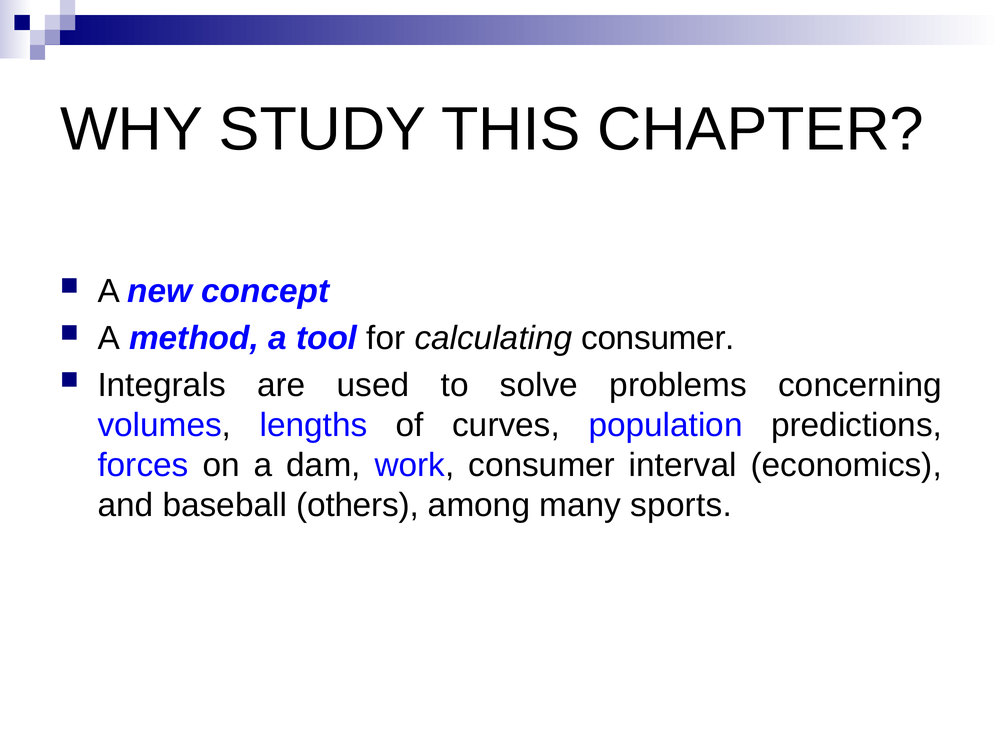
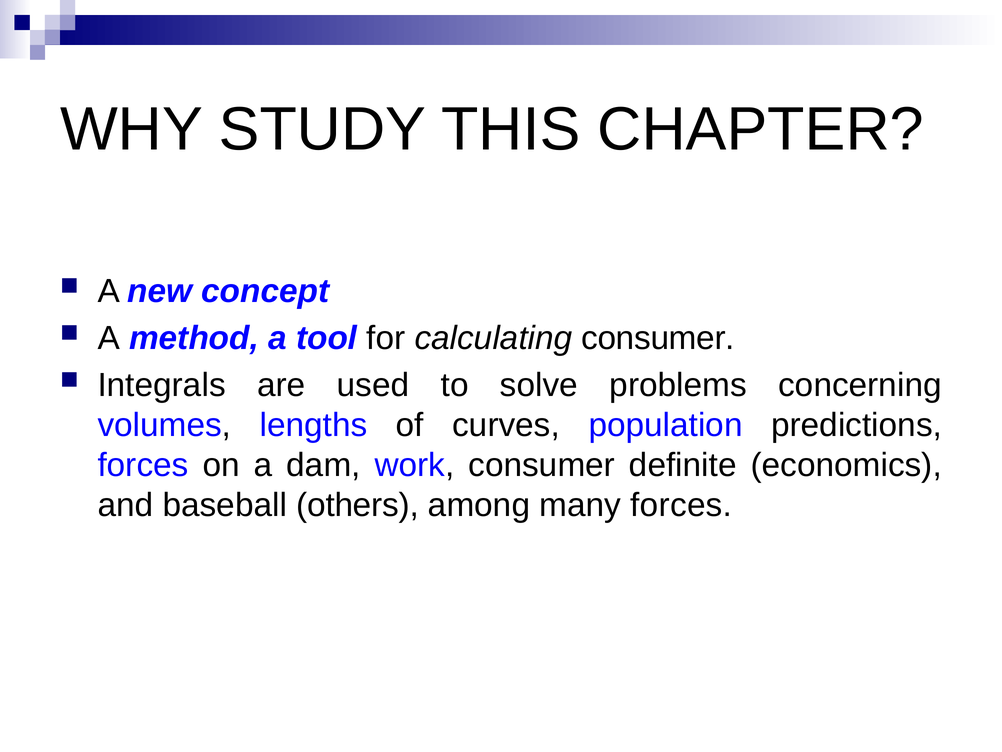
interval: interval -> definite
many sports: sports -> forces
